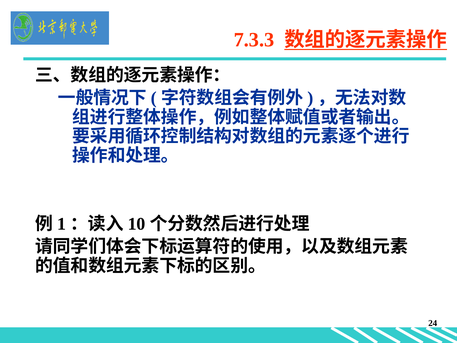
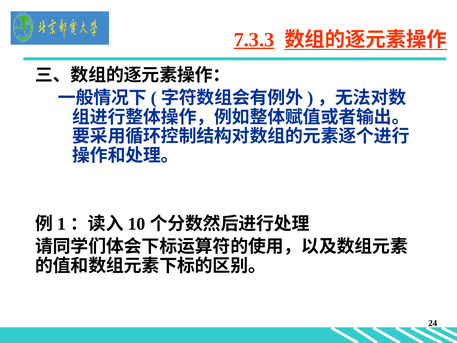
7.3.3 underline: none -> present
